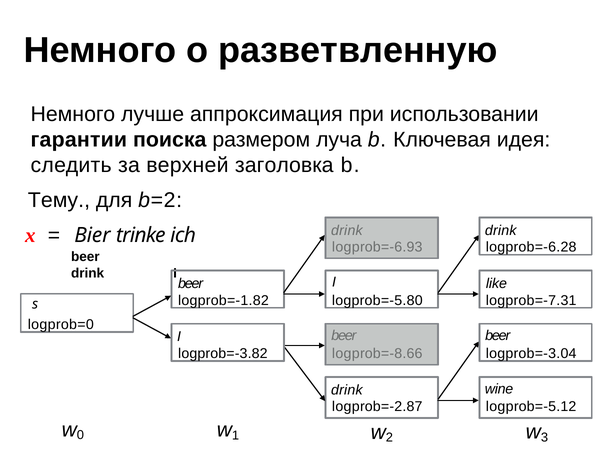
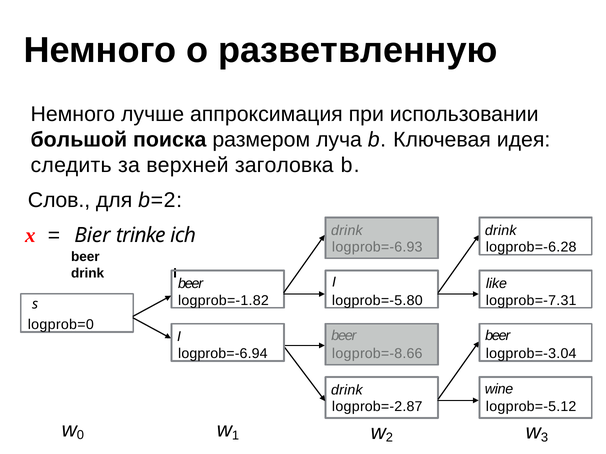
гарантии: гарантии -> большой
Тему: Тему -> Слов
logprob=-3.82: logprob=-3.82 -> logprob=-6.94
